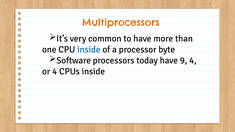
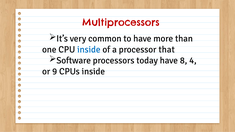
Multiprocessors colour: orange -> red
byte: byte -> that
9: 9 -> 8
or 4: 4 -> 9
